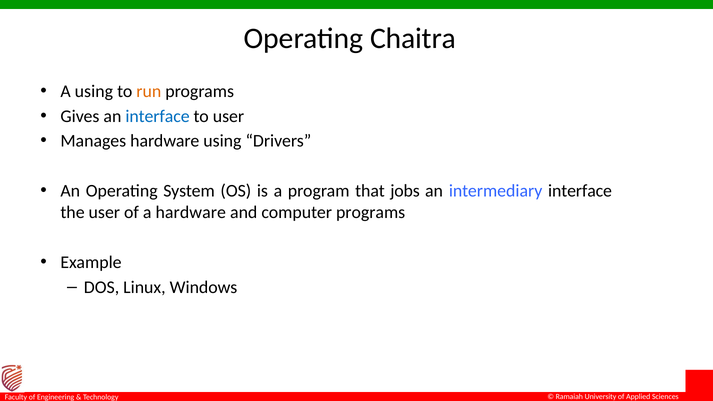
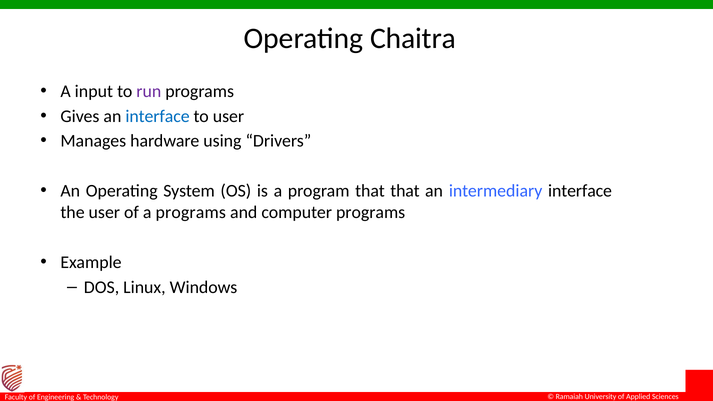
A using: using -> input
run colour: orange -> purple
that jobs: jobs -> that
a hardware: hardware -> programs
